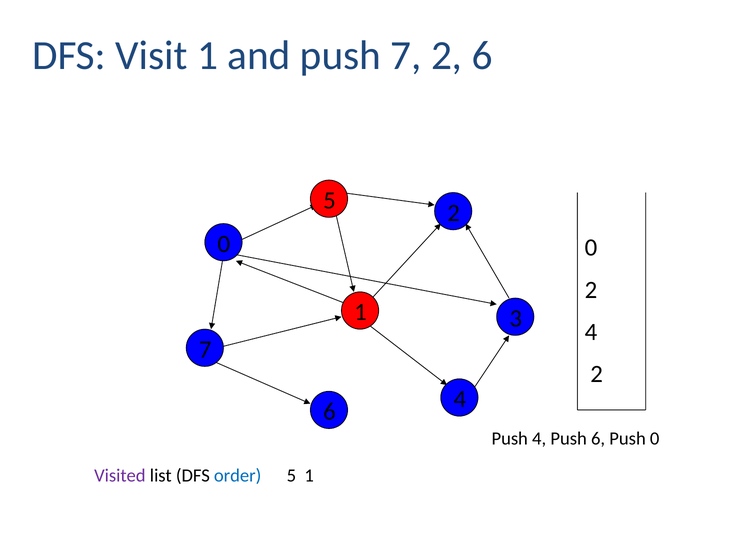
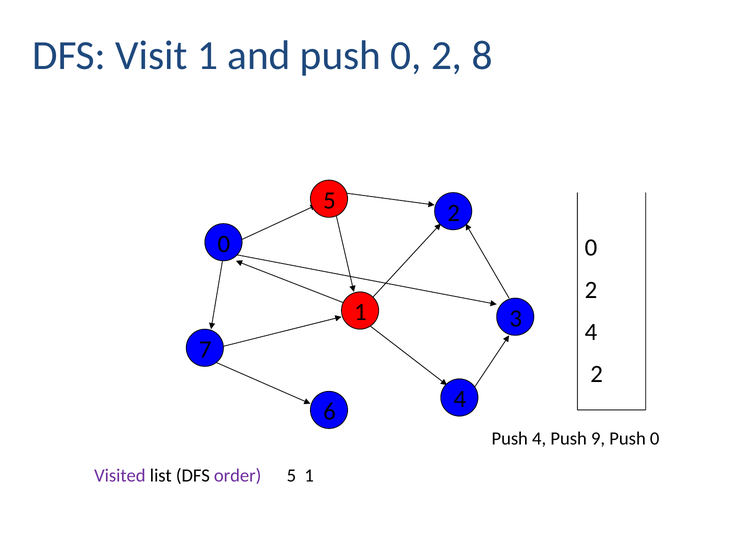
and push 7: 7 -> 0
6 at (482, 56): 6 -> 8
Push 6: 6 -> 9
order colour: blue -> purple
